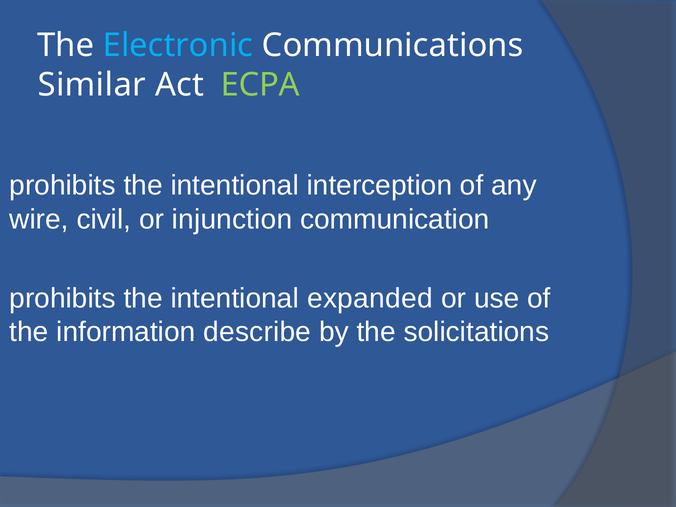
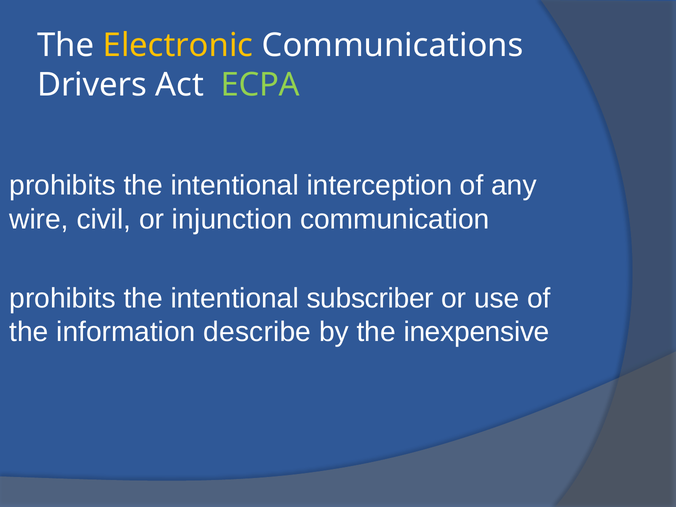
Electronic colour: light blue -> yellow
Similar: Similar -> Drivers
expanded: expanded -> subscriber
solicitations: solicitations -> inexpensive
